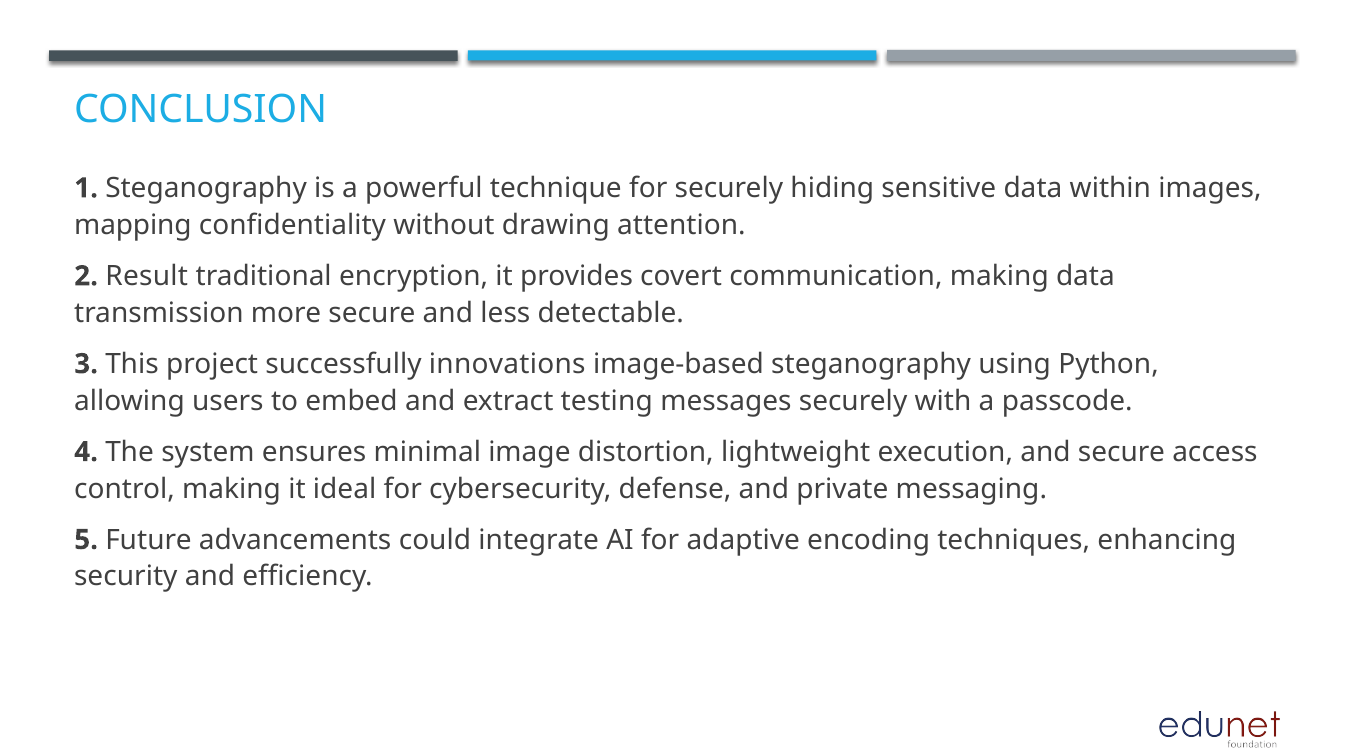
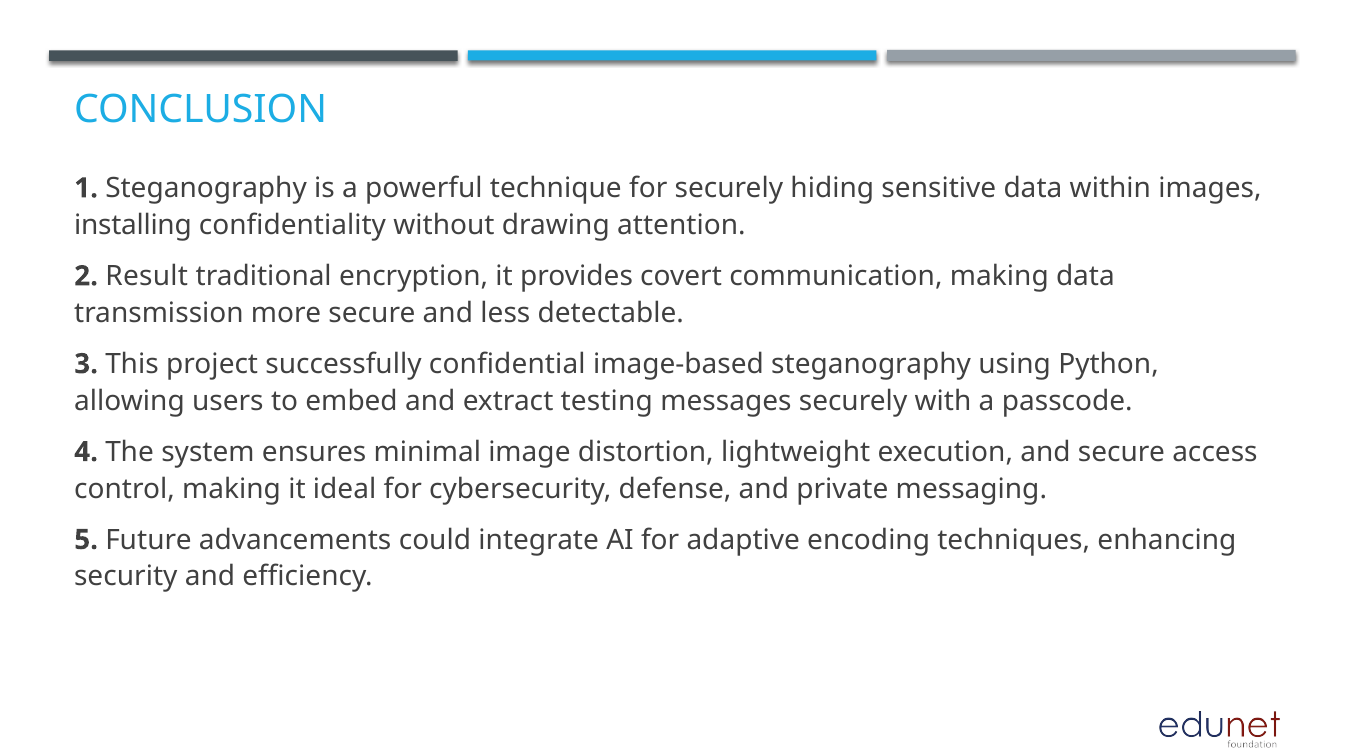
mapping: mapping -> installing
innovations: innovations -> confidential
